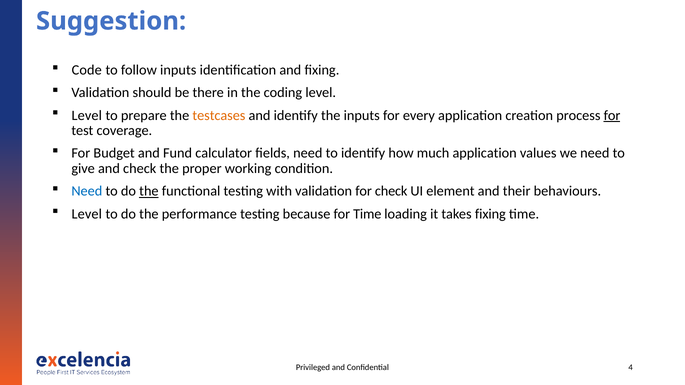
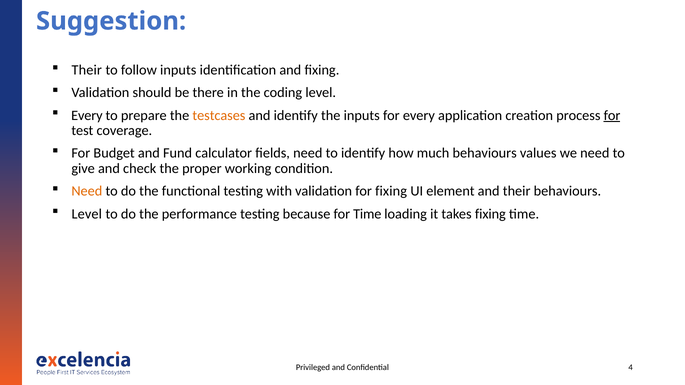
Code at (87, 70): Code -> Their
Level at (87, 115): Level -> Every
much application: application -> behaviours
Need at (87, 191) colour: blue -> orange
the at (149, 191) underline: present -> none
for check: check -> fixing
